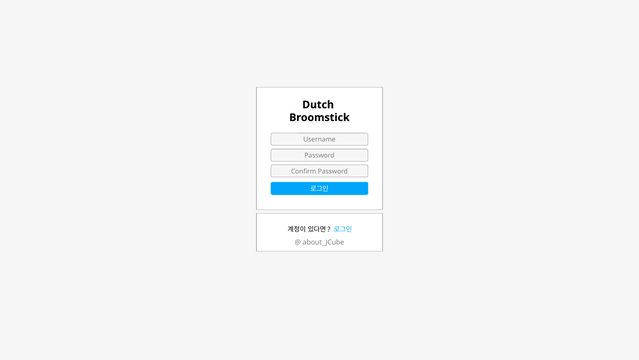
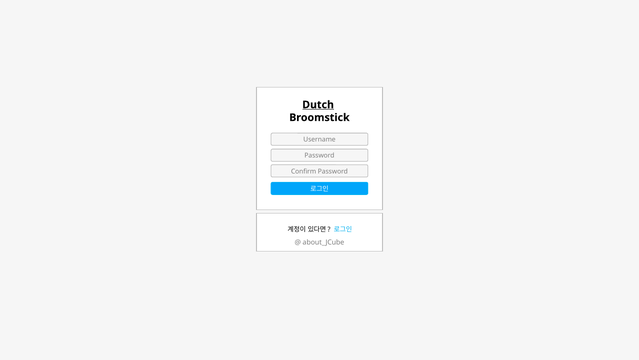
Dutch underline: none -> present
